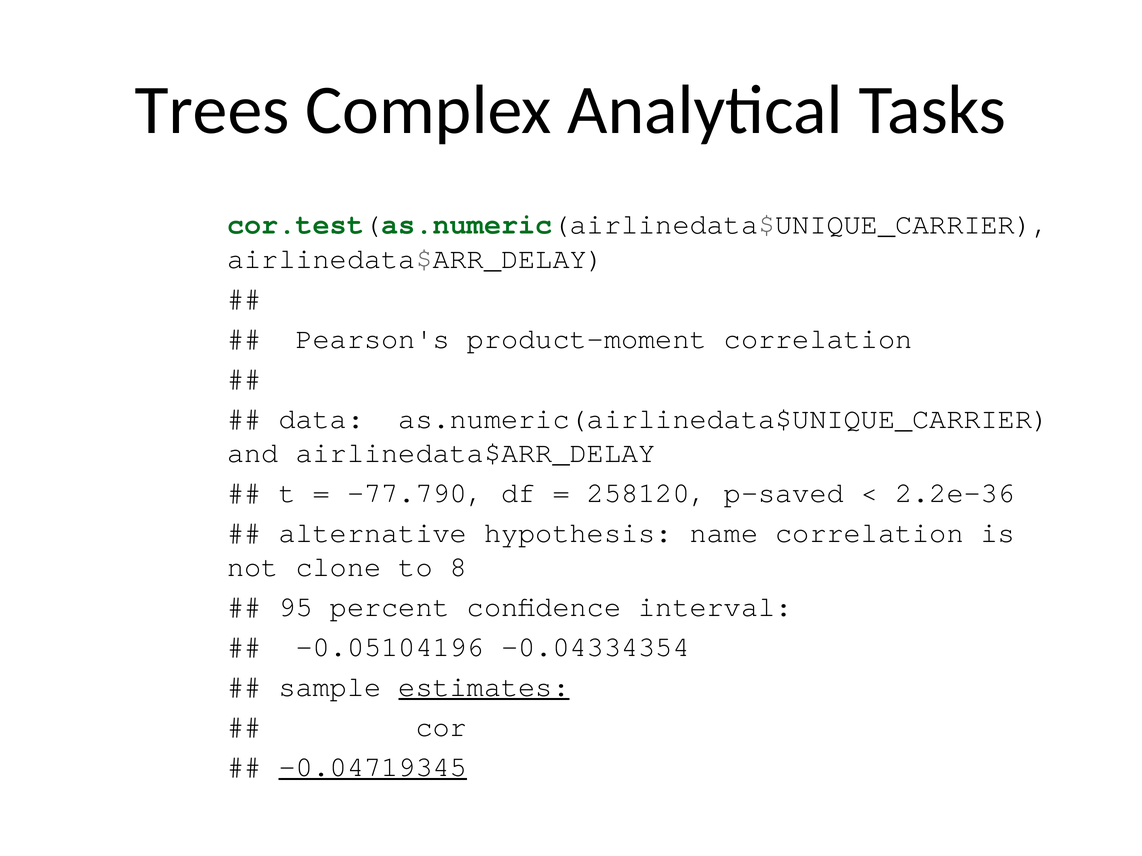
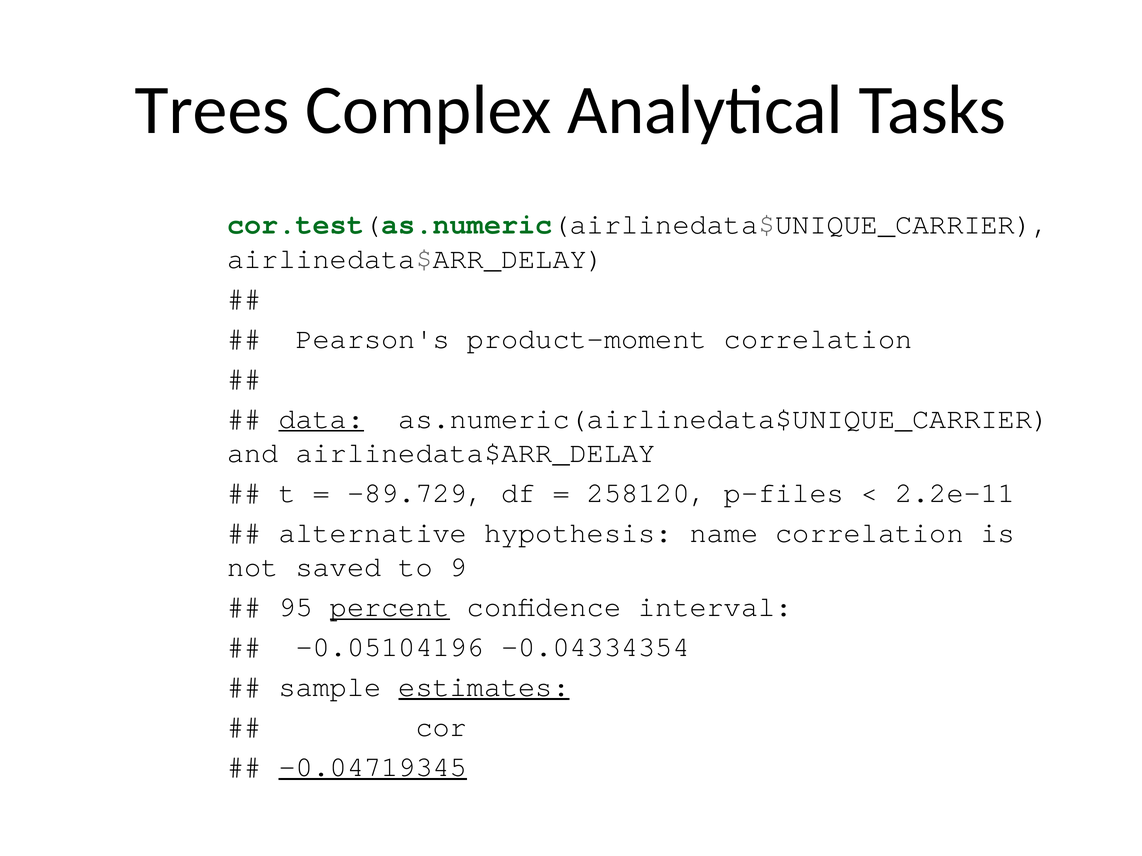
data underline: none -> present
-77.790: -77.790 -> -89.729
p-saved: p-saved -> p-files
2.2e-36: 2.2e-36 -> 2.2e-11
clone: clone -> saved
8: 8 -> 9
percent underline: none -> present
